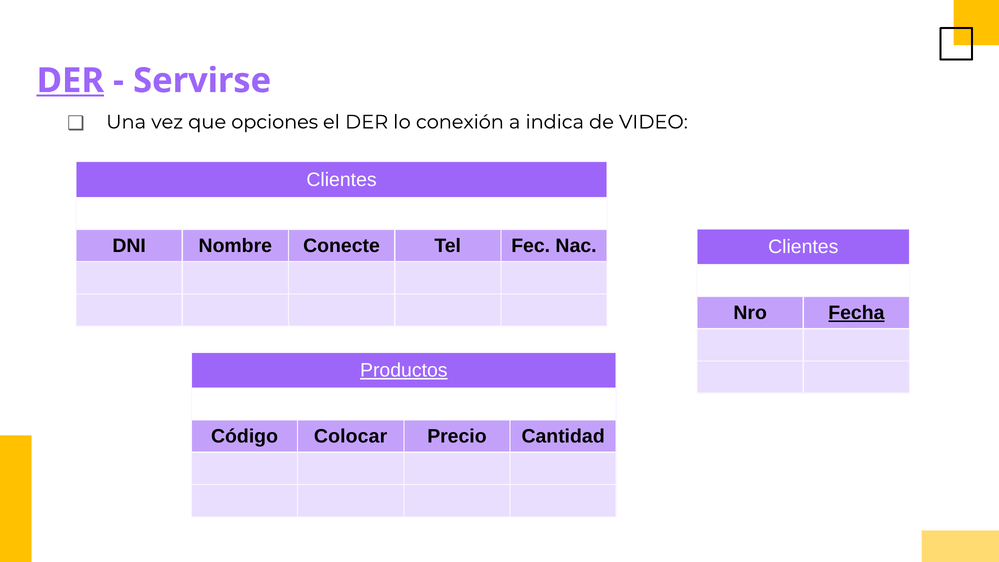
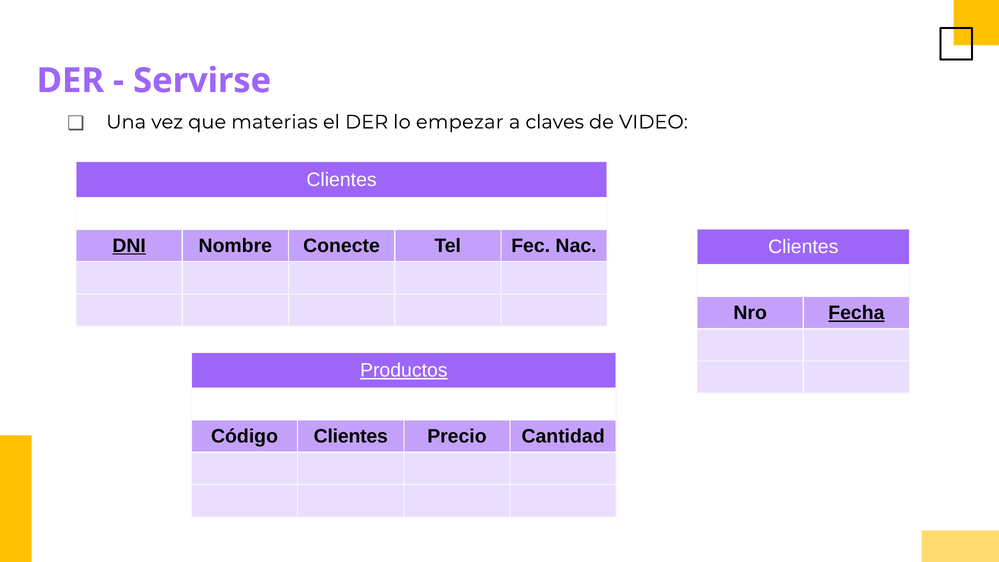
DER at (70, 81) underline: present -> none
opciones: opciones -> materias
conexión: conexión -> empezar
indica: indica -> claves
DNI underline: none -> present
Código Colocar: Colocar -> Clientes
